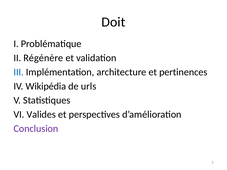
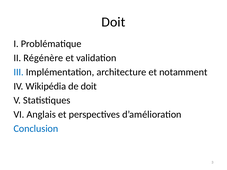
pertinences: pertinences -> notamment
de urls: urls -> doit
Valides: Valides -> Anglais
Conclusion colour: purple -> blue
